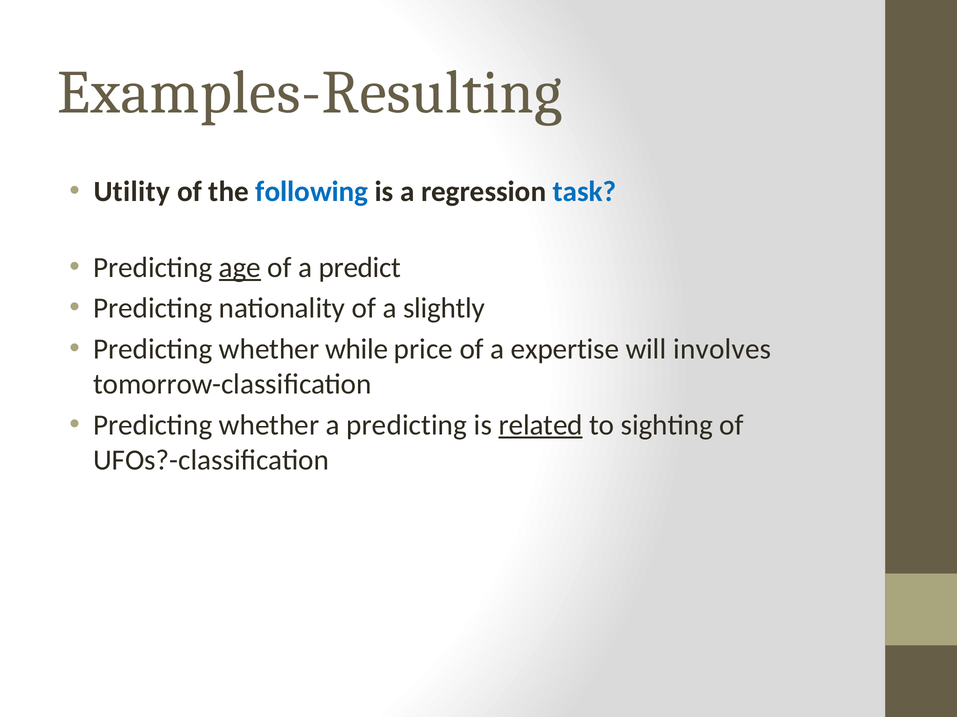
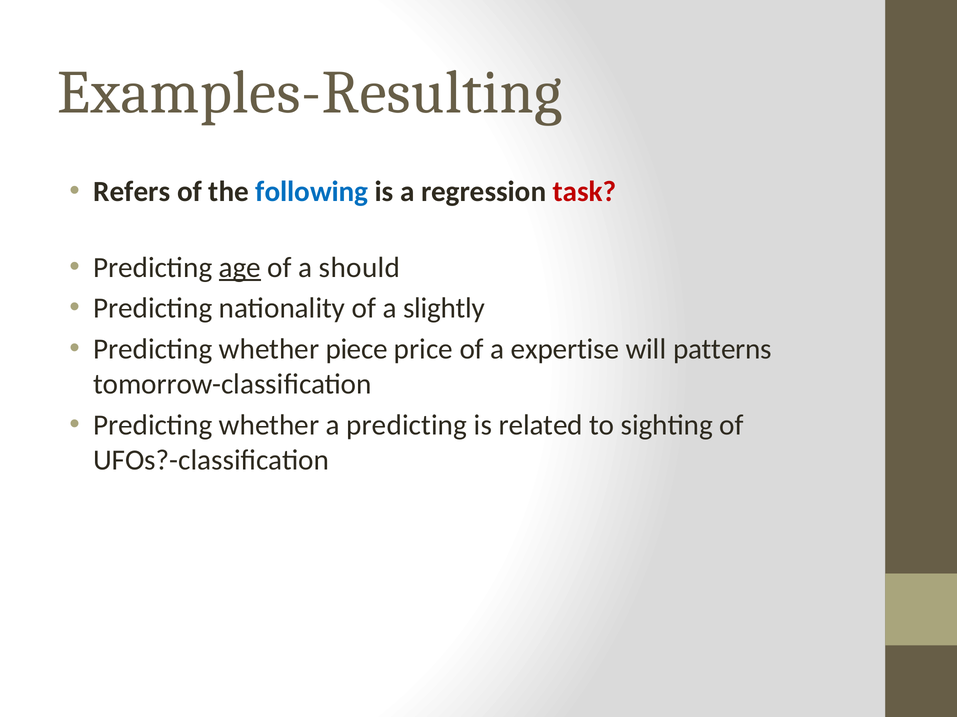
Utility: Utility -> Refers
task colour: blue -> red
predict: predict -> should
while: while -> piece
involves: involves -> patterns
related underline: present -> none
